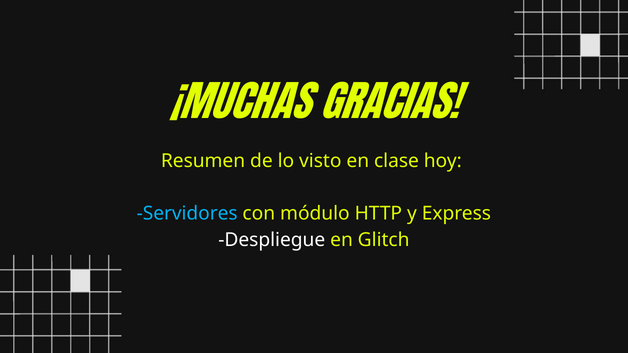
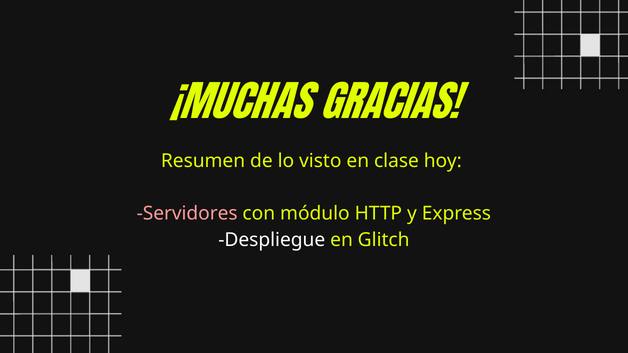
Servidores colour: light blue -> pink
